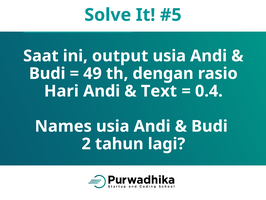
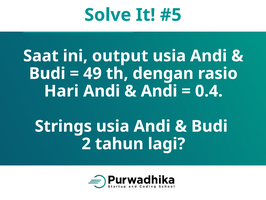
Text at (159, 91): Text -> Andi
Names: Names -> Strings
